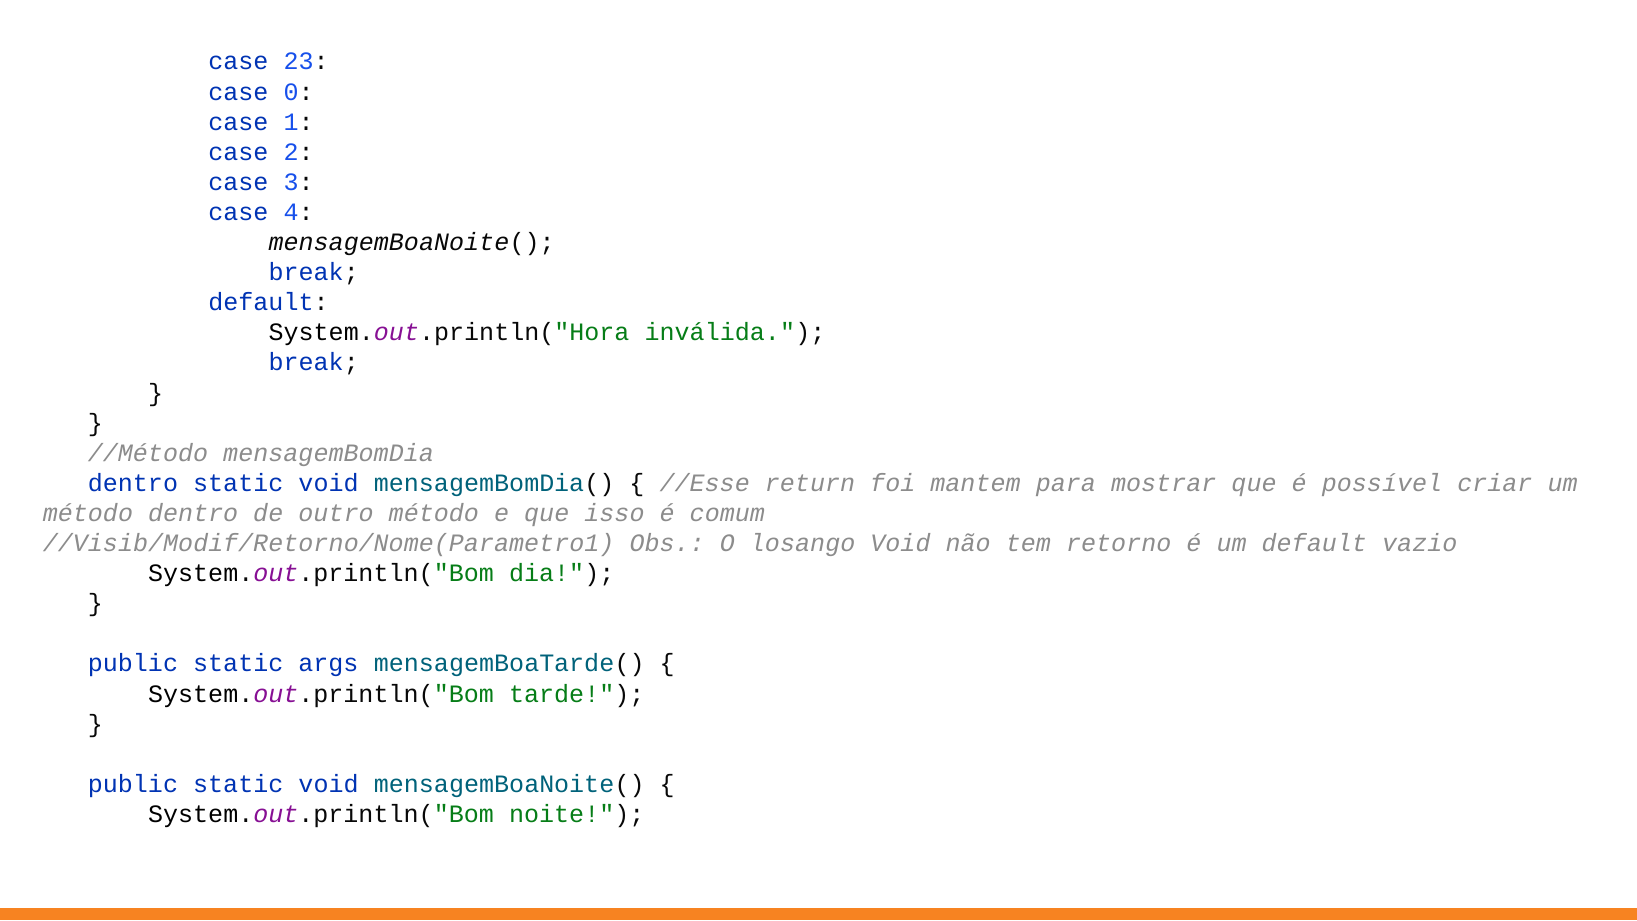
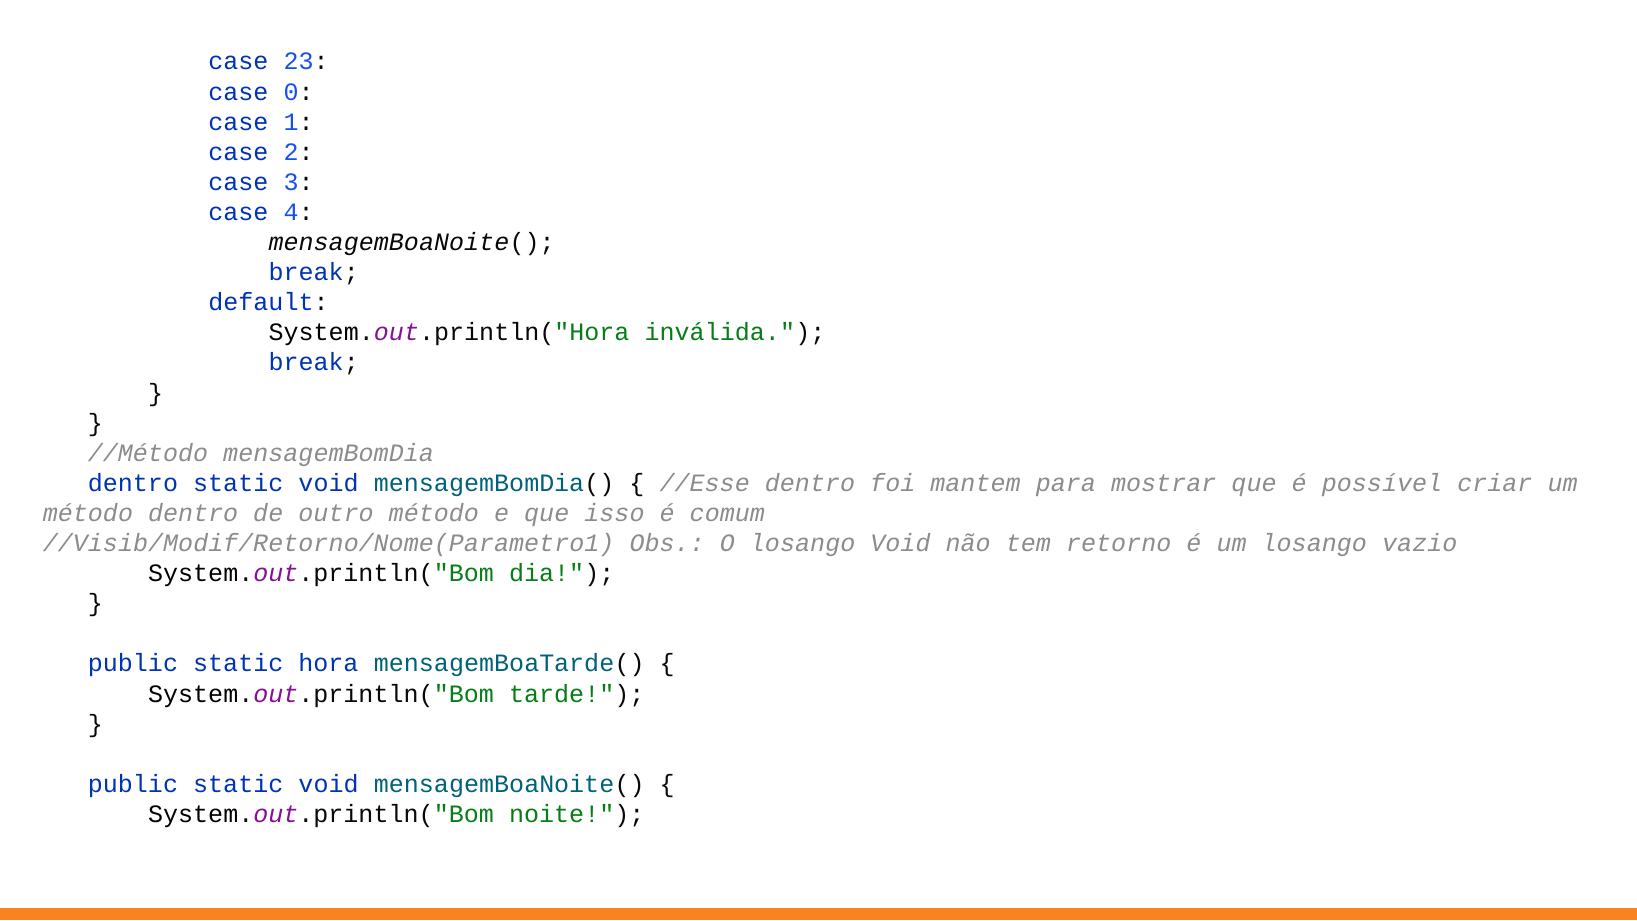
//Esse return: return -> dentro
um default: default -> losango
args: args -> hora
